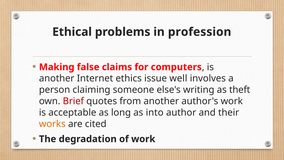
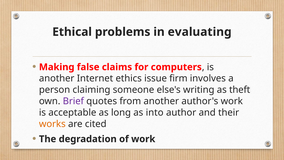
profession: profession -> evaluating
well: well -> firm
Brief colour: red -> purple
